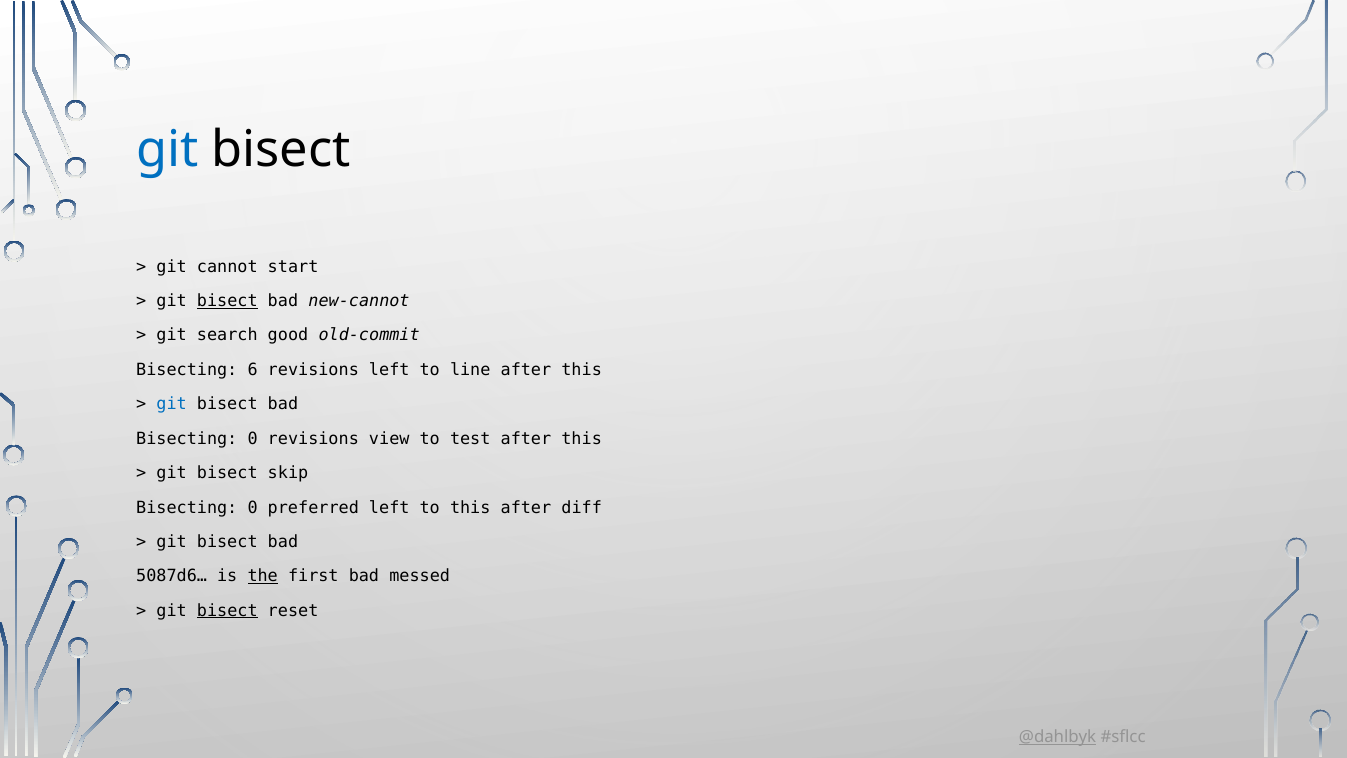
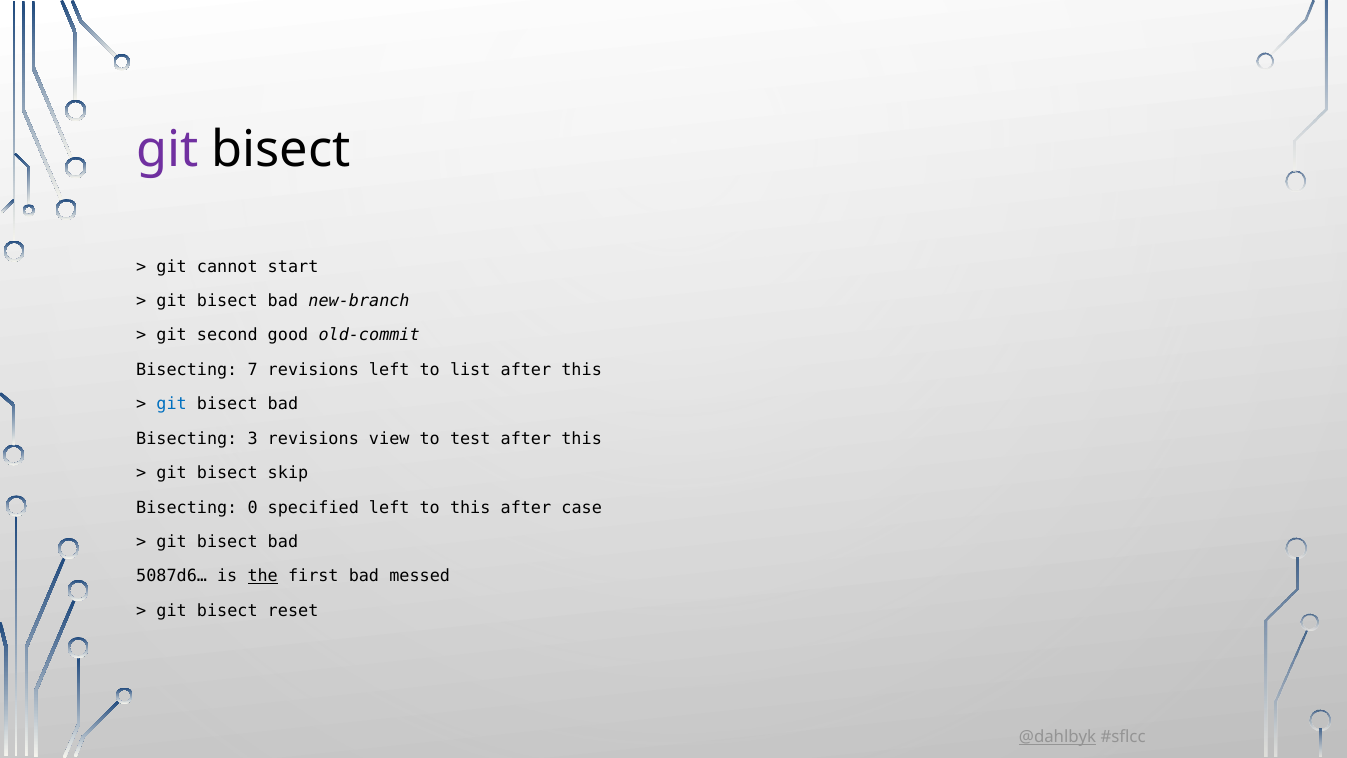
git at (167, 150) colour: blue -> purple
bisect at (227, 301) underline: present -> none
new-cannot: new-cannot -> new-branch
search: search -> second
6: 6 -> 7
line: line -> list
0 at (253, 438): 0 -> 3
preferred: preferred -> specified
diff: diff -> case
bisect at (227, 610) underline: present -> none
